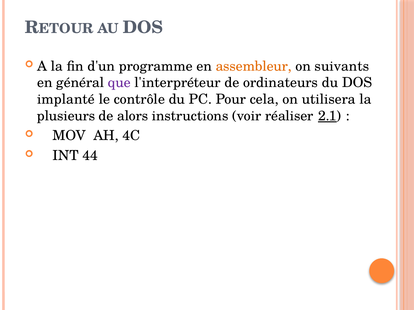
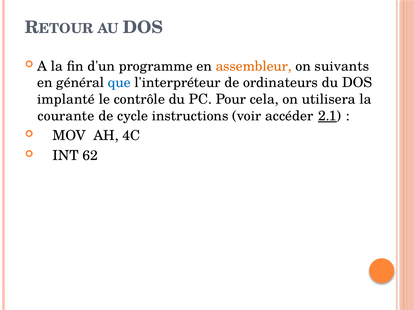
que colour: purple -> blue
plusieurs: plusieurs -> courante
alors: alors -> cycle
réaliser: réaliser -> accéder
44: 44 -> 62
